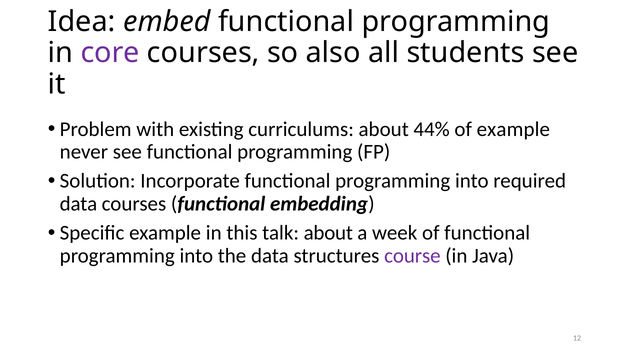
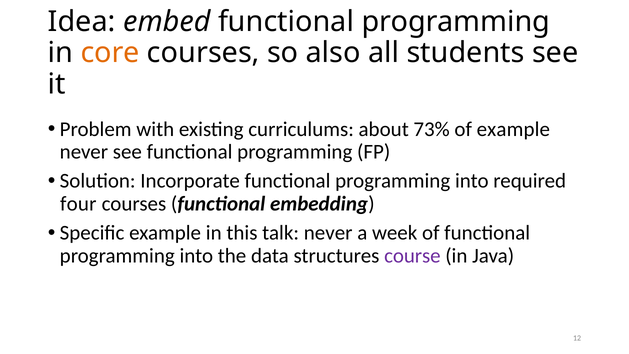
core colour: purple -> orange
44%: 44% -> 73%
data at (78, 204): data -> four
talk about: about -> never
